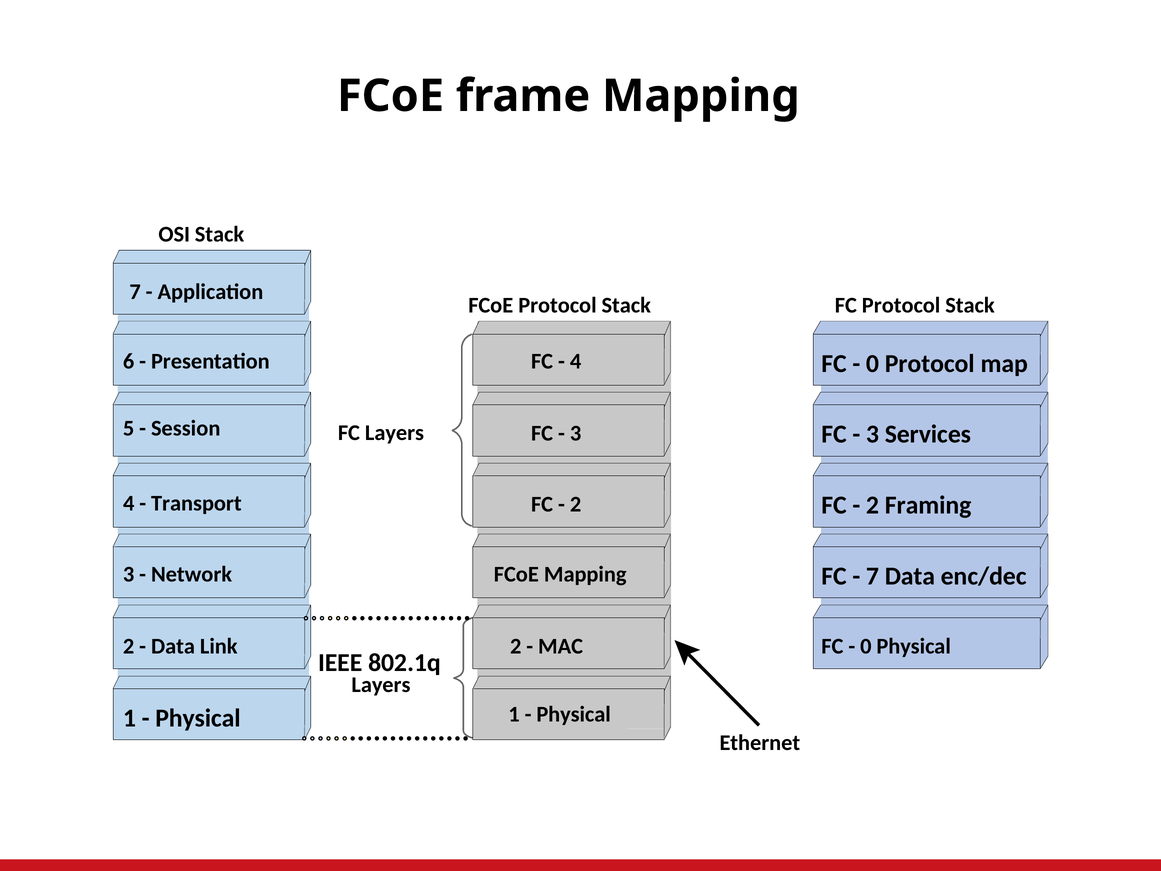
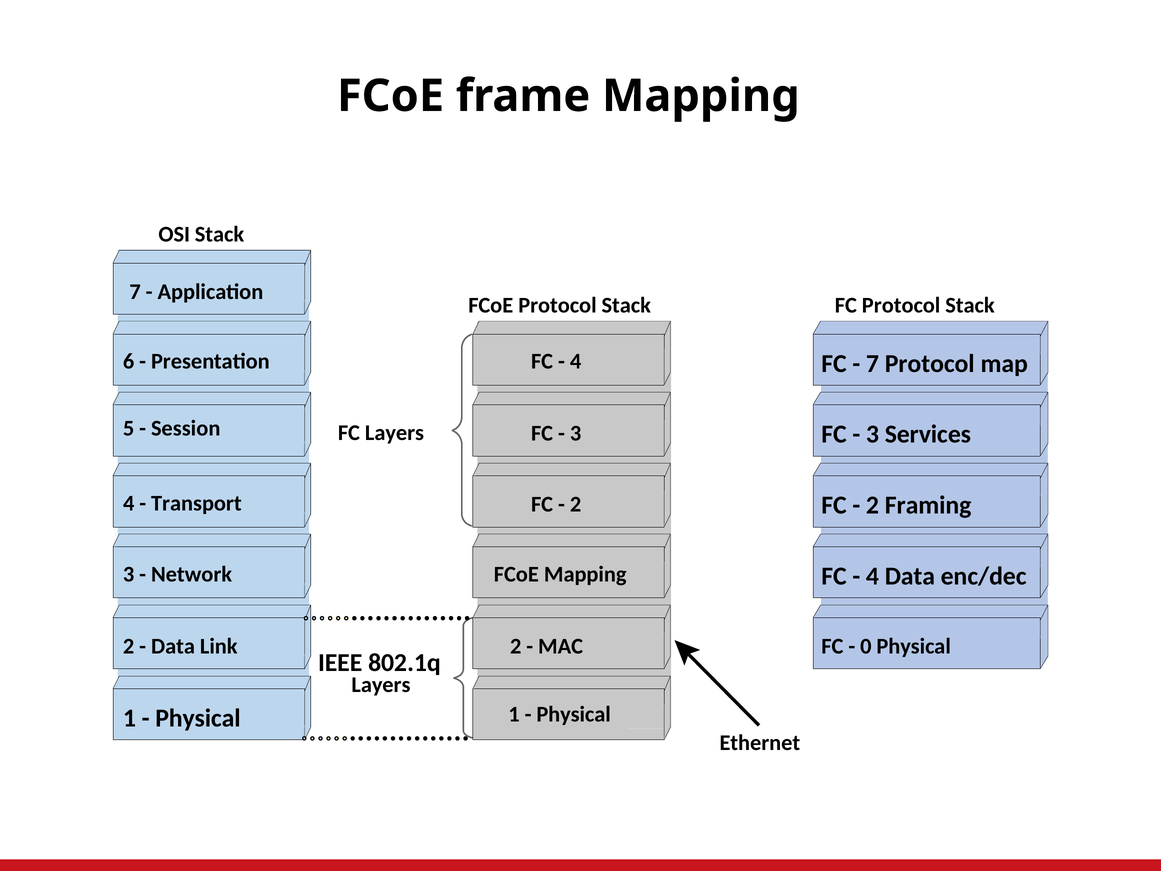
0 at (873, 364): 0 -> 7
7 at (873, 576): 7 -> 4
